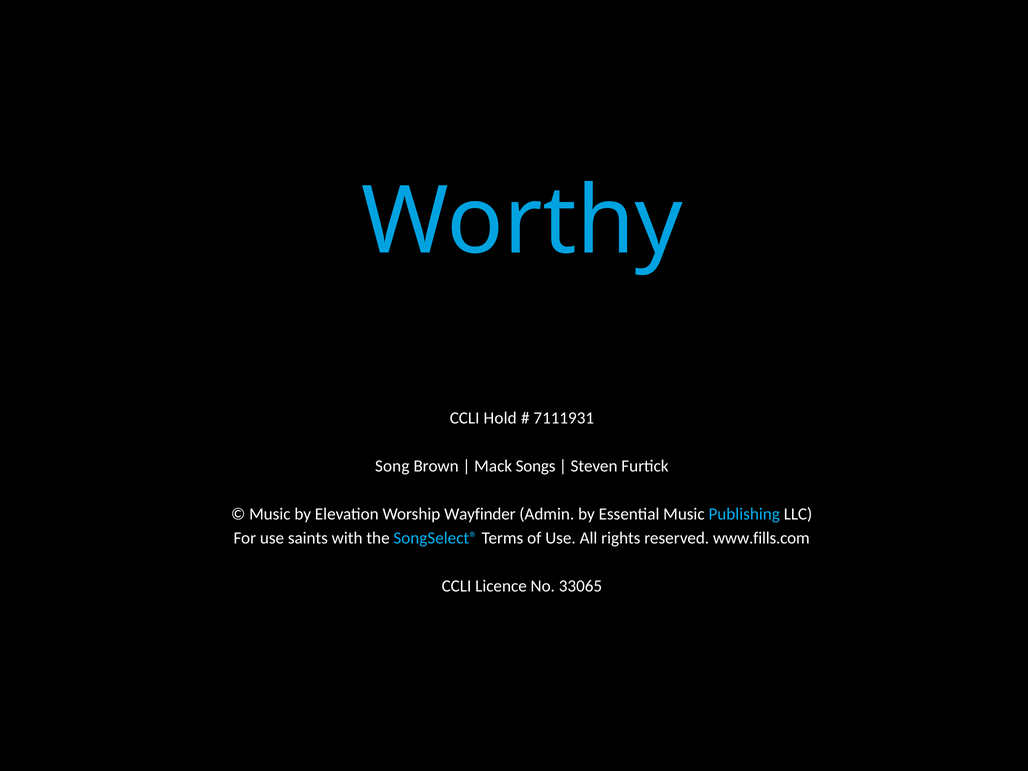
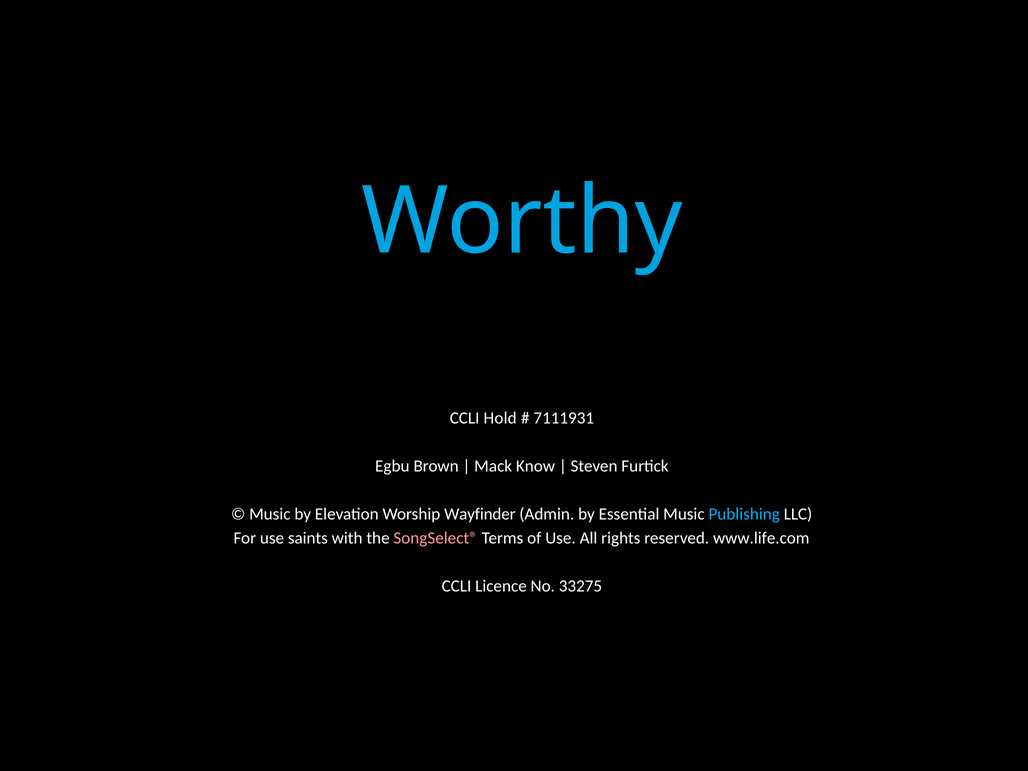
Song: Song -> Egbu
Songs: Songs -> Know
SongSelect® colour: light blue -> pink
www.fills.com: www.fills.com -> www.life.com
33065: 33065 -> 33275
